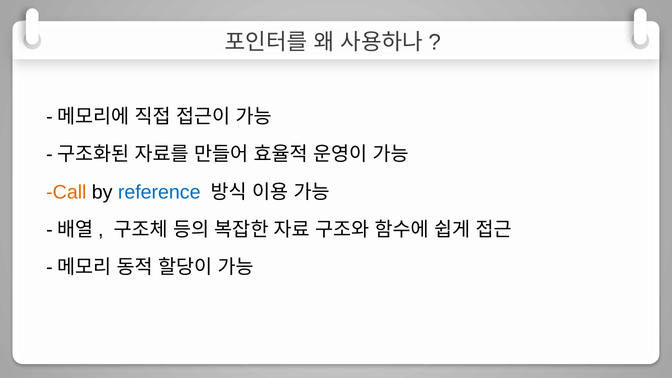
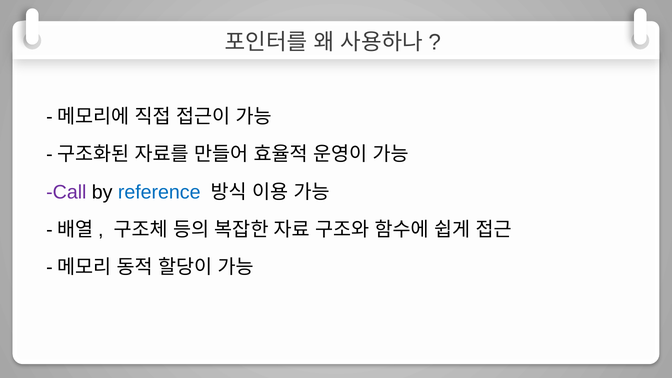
Call colour: orange -> purple
